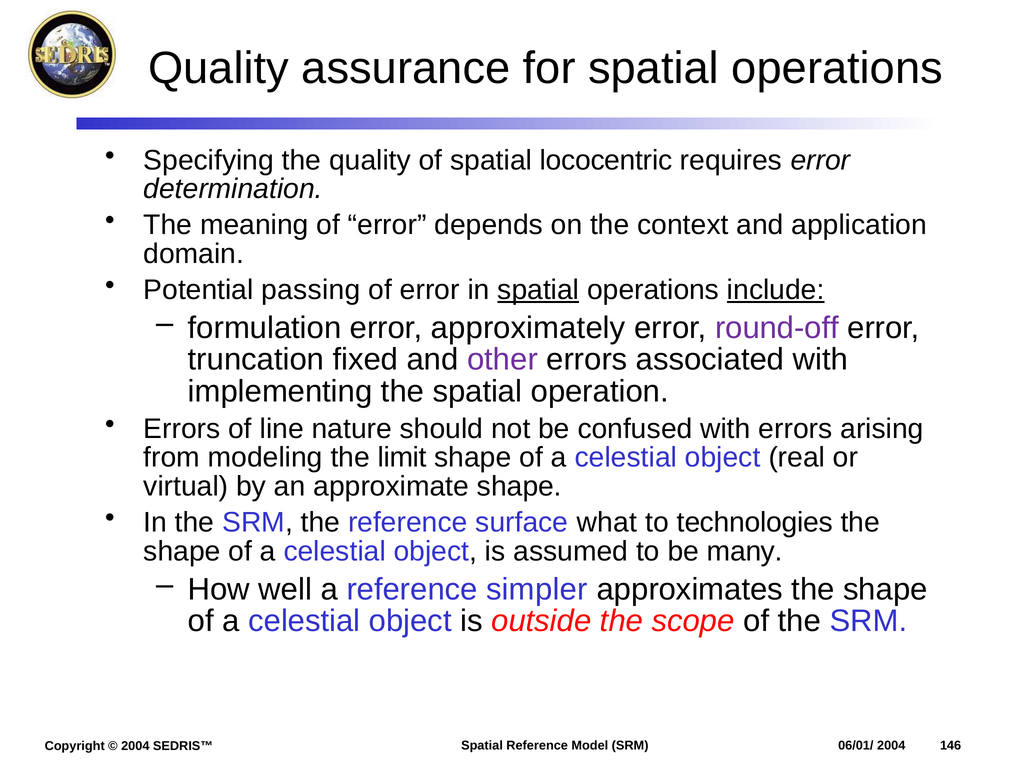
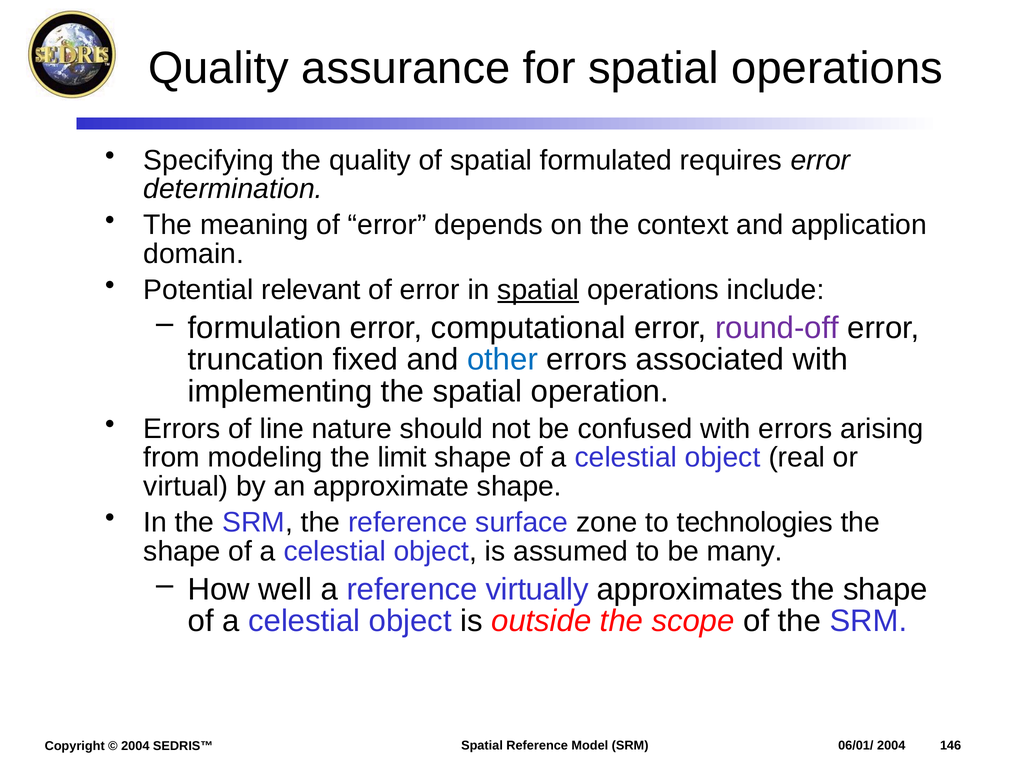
lococentric: lococentric -> formulated
passing: passing -> relevant
include underline: present -> none
approximately: approximately -> computational
other colour: purple -> blue
what: what -> zone
simpler: simpler -> virtually
